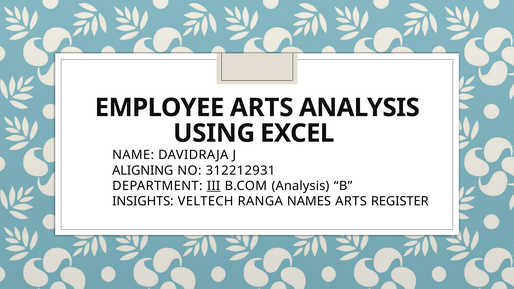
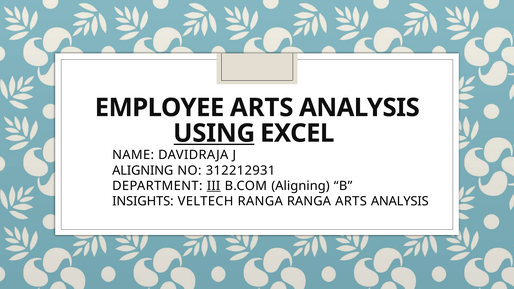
USING underline: none -> present
B.COM Analysis: Analysis -> Aligning
RANGA NAMES: NAMES -> RANGA
REGISTER at (400, 201): REGISTER -> ANALYSIS
